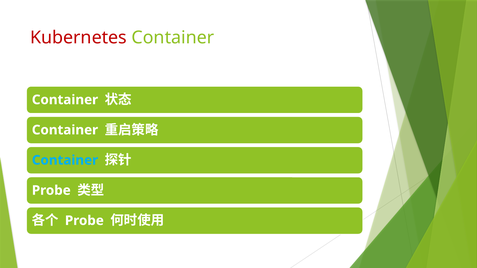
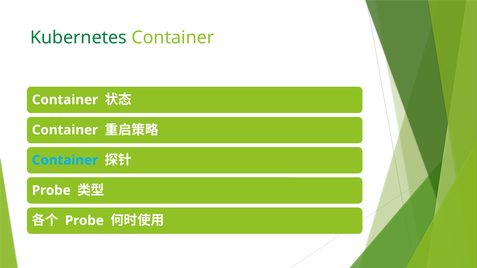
Kubernetes colour: red -> green
